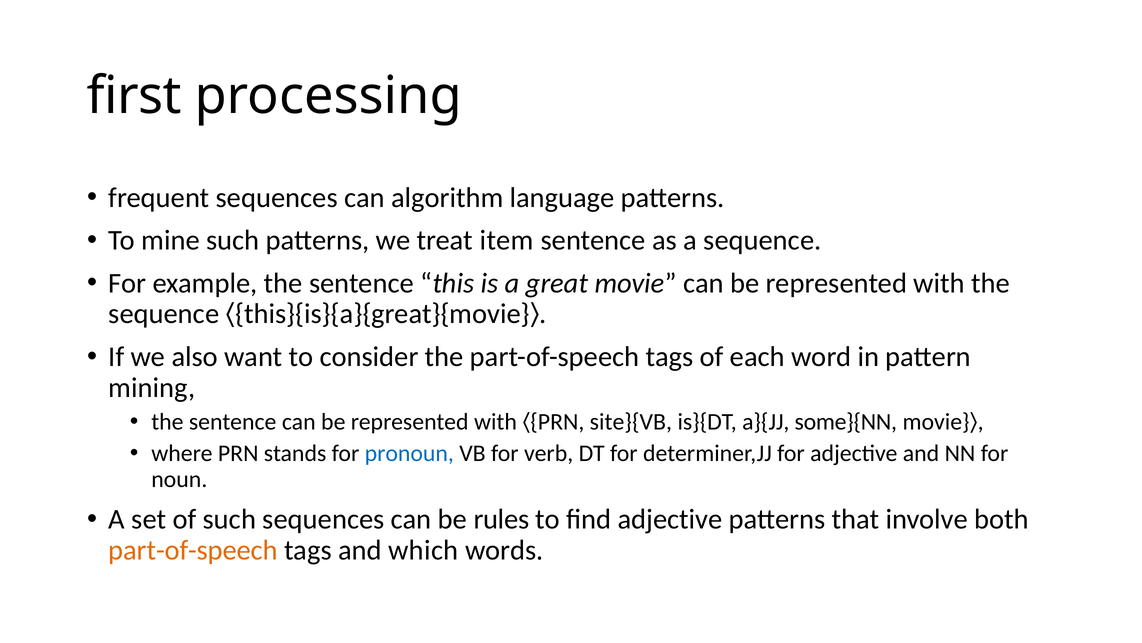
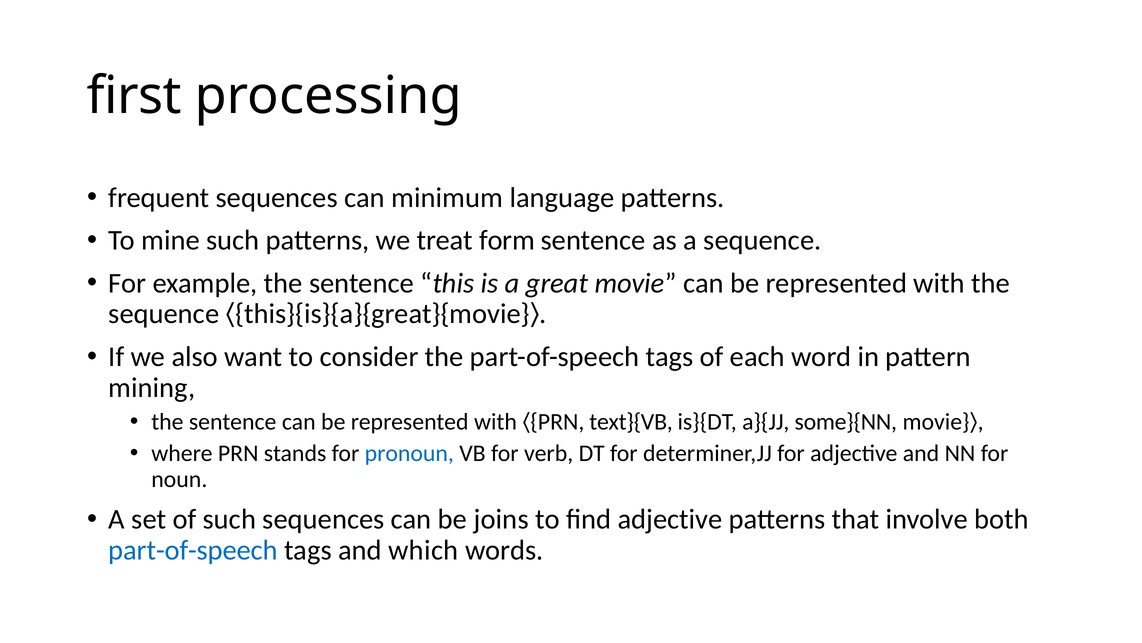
algorithm: algorithm -> minimum
item: item -> form
site}{VB: site}{VB -> text}{VB
rules: rules -> joins
part-of-speech at (193, 550) colour: orange -> blue
